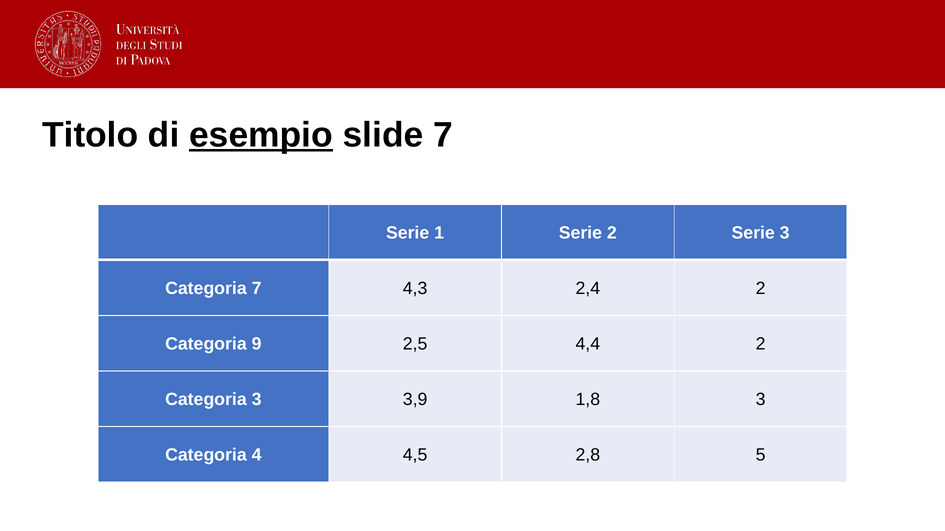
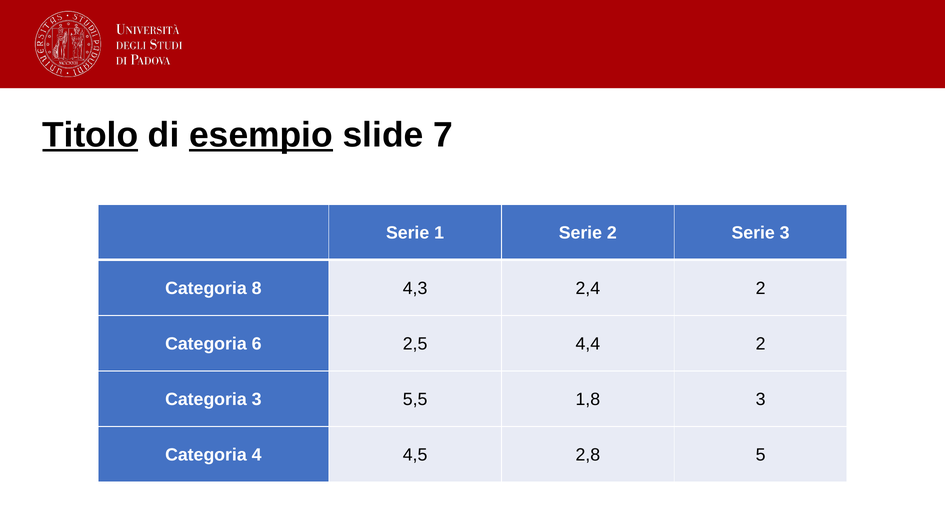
Titolo underline: none -> present
Categoria 7: 7 -> 8
9: 9 -> 6
3,9: 3,9 -> 5,5
